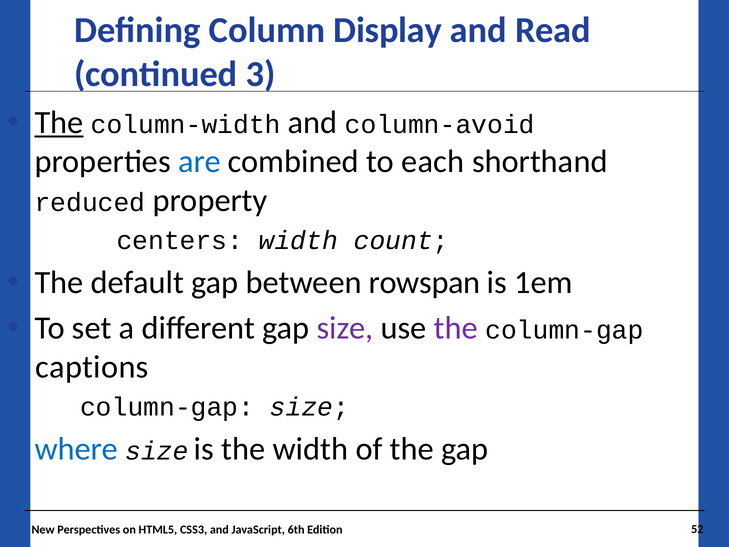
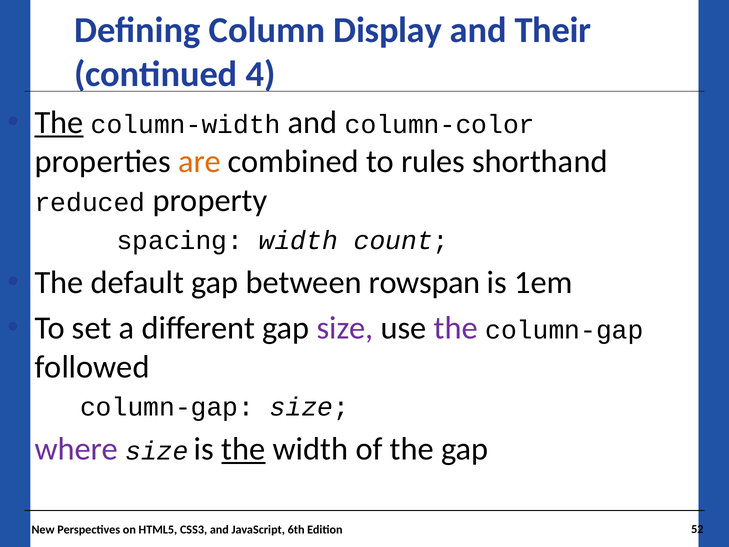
Read: Read -> Their
3: 3 -> 4
column-avoid: column-avoid -> column-color
are colour: blue -> orange
each: each -> rules
centers: centers -> spacing
captions: captions -> followed
where colour: blue -> purple
the at (243, 449) underline: none -> present
